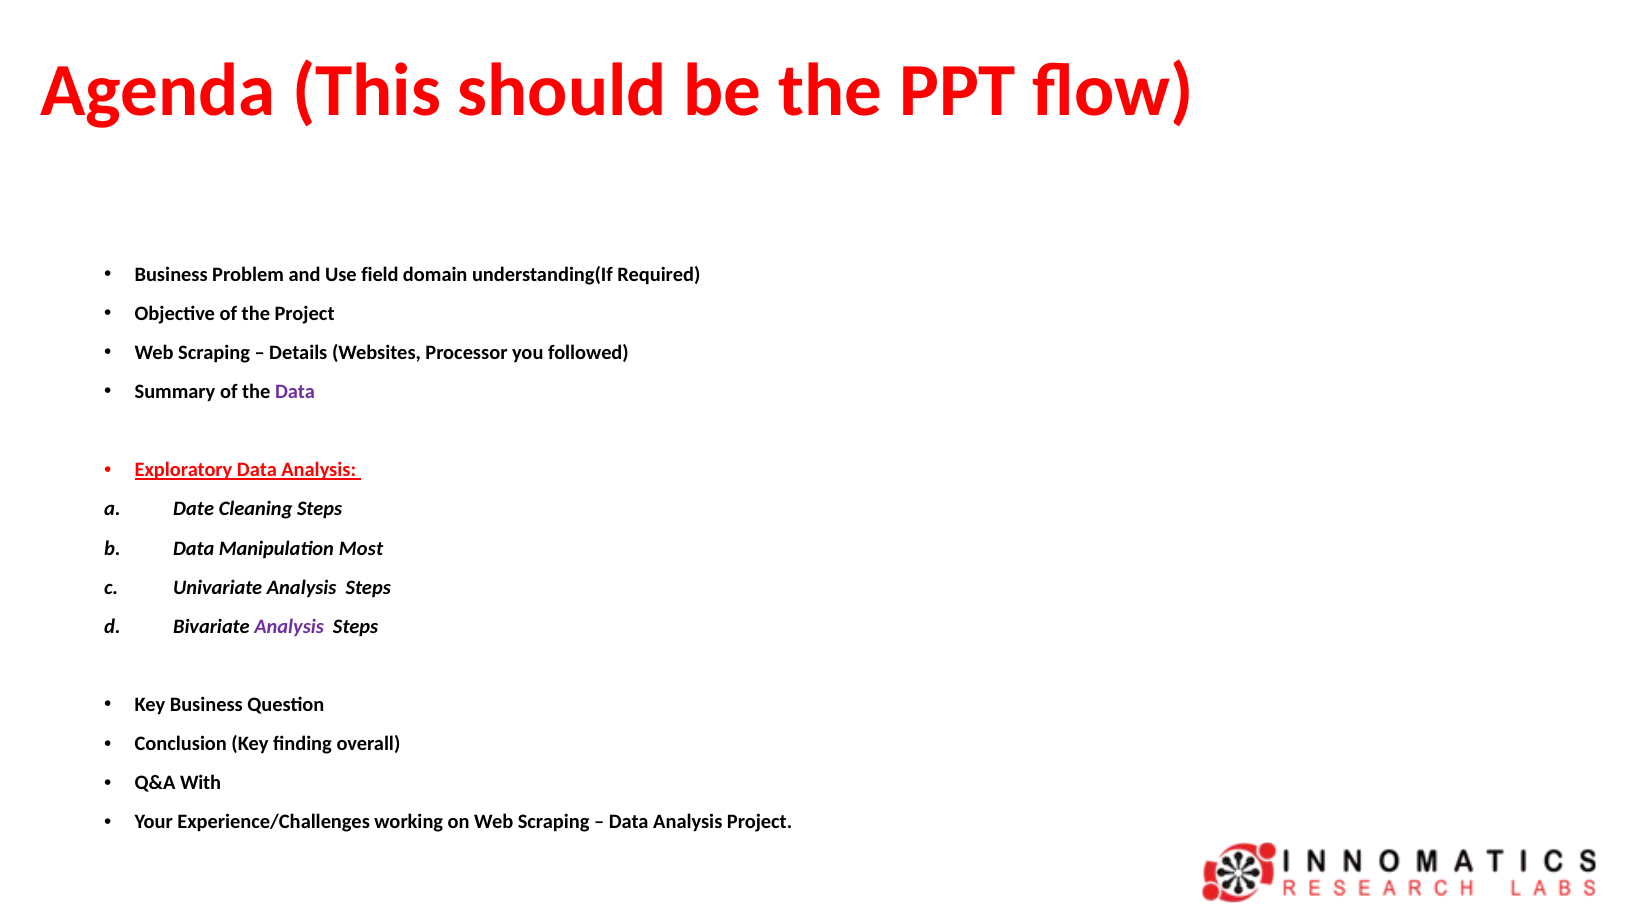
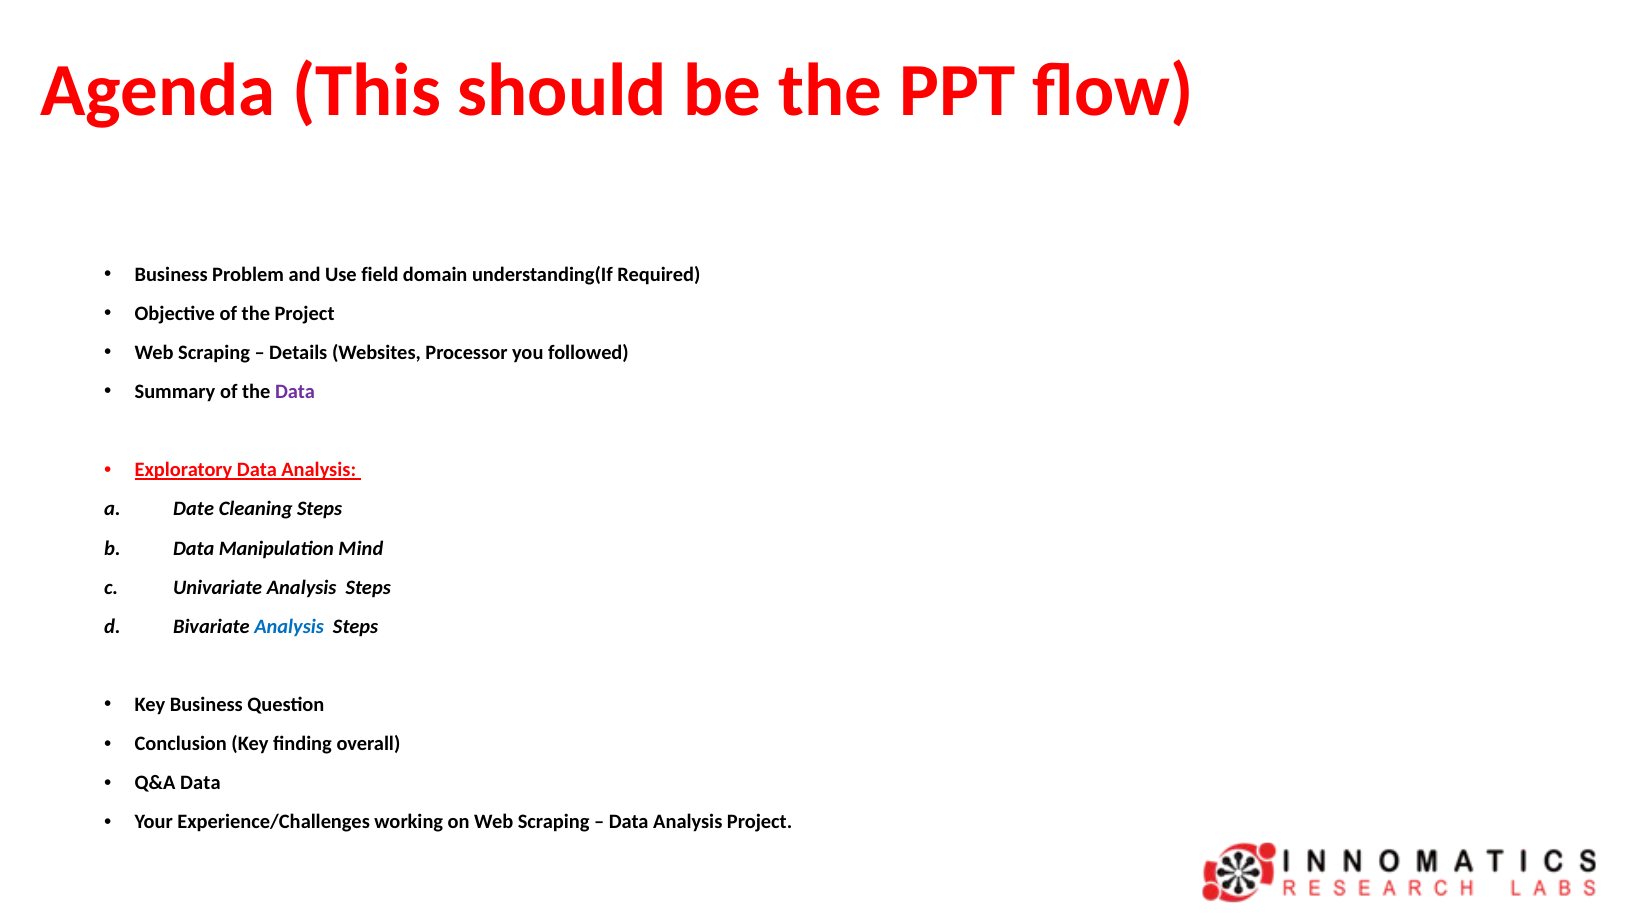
Most: Most -> Mind
Analysis at (289, 626) colour: purple -> blue
Q&A With: With -> Data
